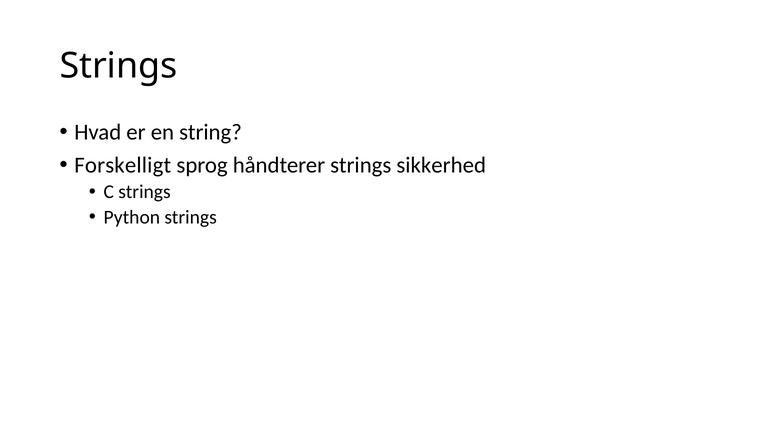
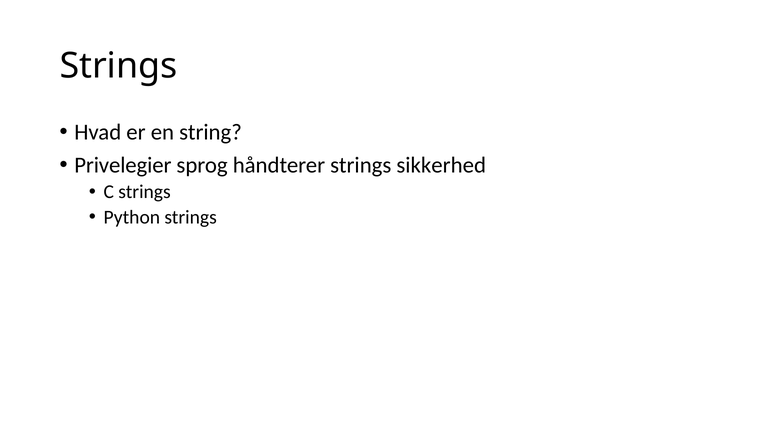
Forskelligt: Forskelligt -> Privelegier
